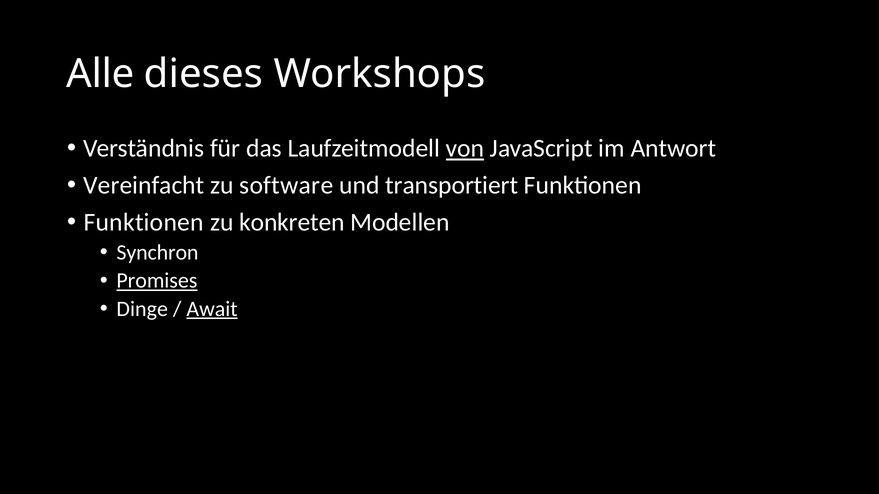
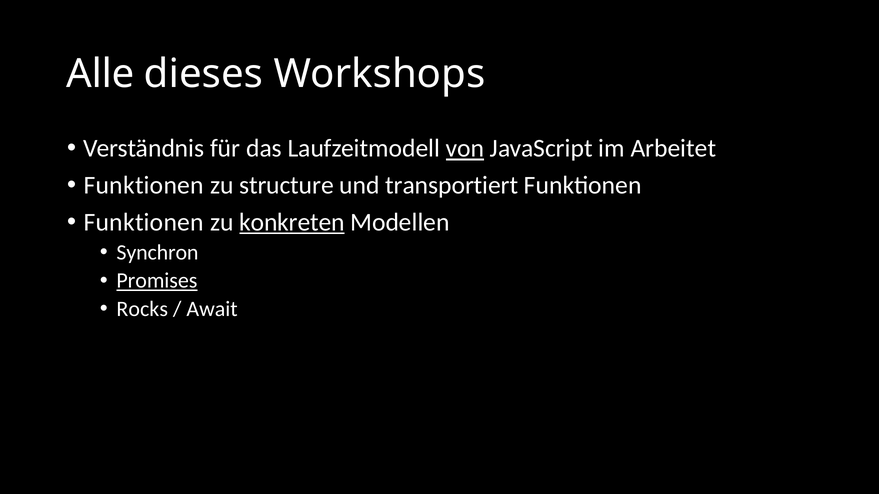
Antwort: Antwort -> Arbeitet
Vereinfacht at (144, 185): Vereinfacht -> Funktionen
software: software -> structure
konkreten underline: none -> present
Dinge: Dinge -> Rocks
Await underline: present -> none
